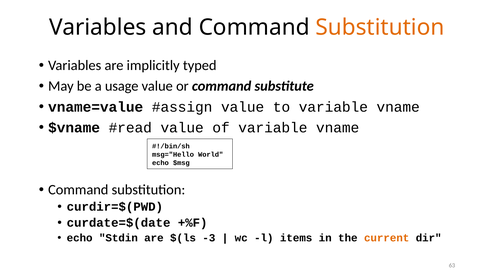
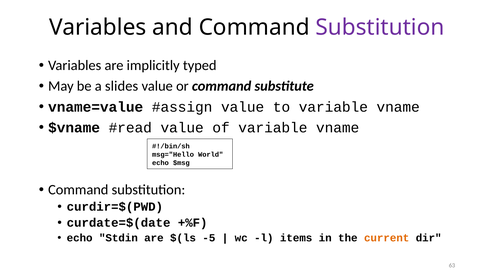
Substitution at (380, 27) colour: orange -> purple
usage: usage -> slides
-3: -3 -> -5
